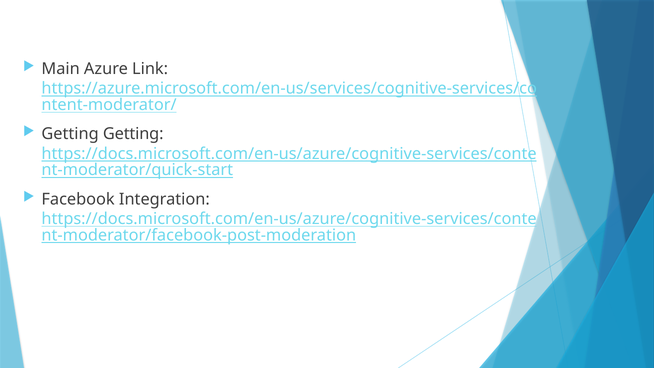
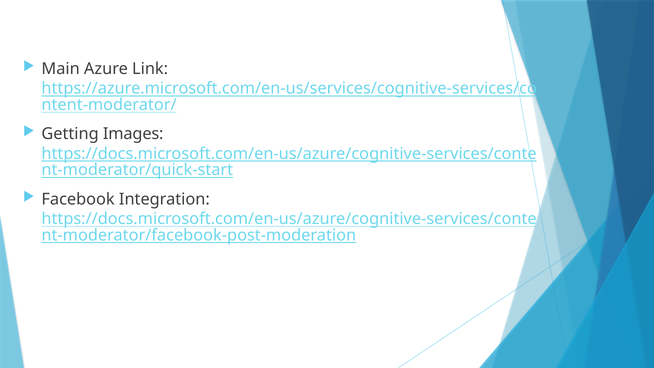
Getting Getting: Getting -> Images
